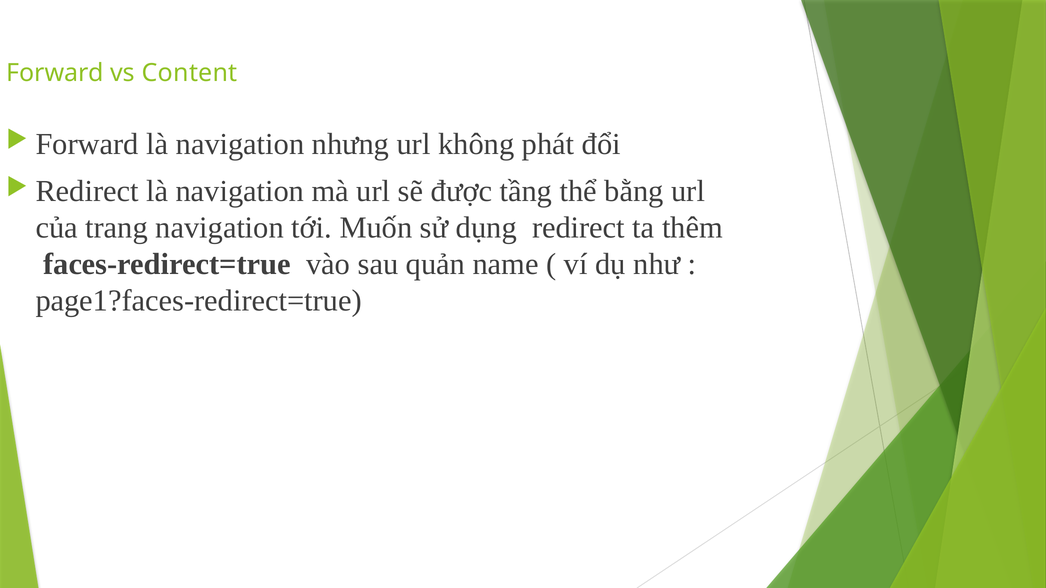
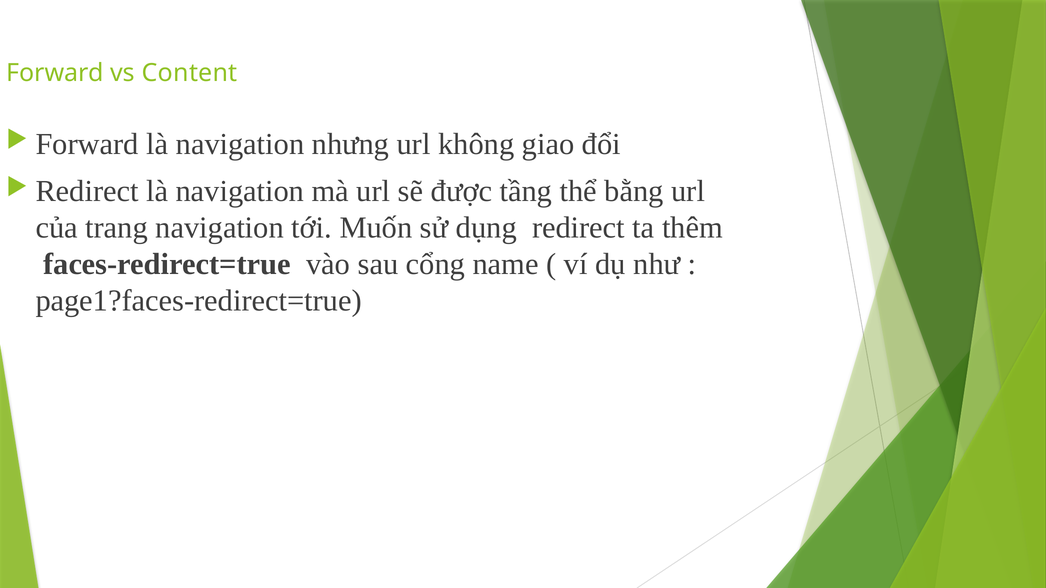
phát: phát -> giao
quản: quản -> cổng
